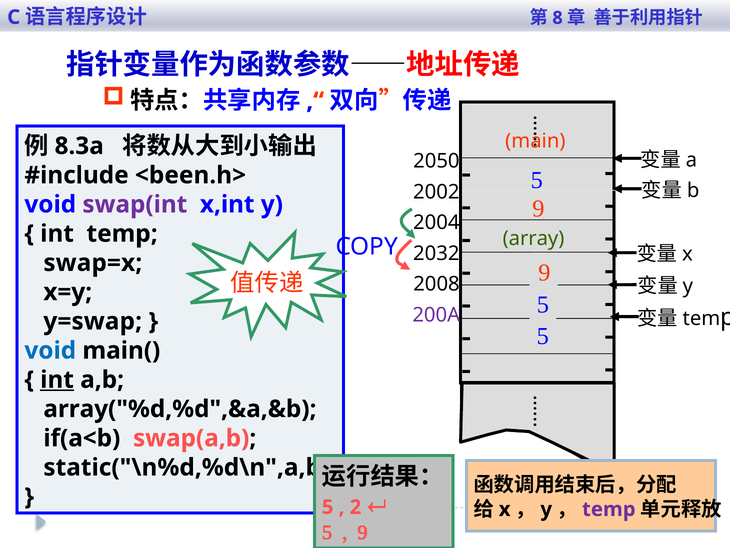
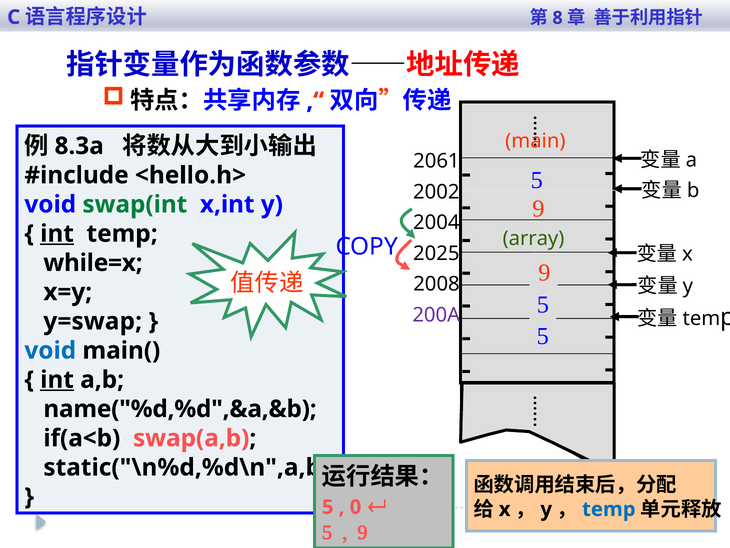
2050: 2050 -> 2061
<been.h>: <been.h> -> <hello.h>
swap(int colour: purple -> green
int at (57, 233) underline: none -> present
2032: 2032 -> 2025
swap=x: swap=x -> while=x
array("%d,%d",&a,&b: array("%d,%d",&a,&b -> name("%d,%d",&a,&b
temp at (609, 509) colour: purple -> blue
2: 2 -> 0
